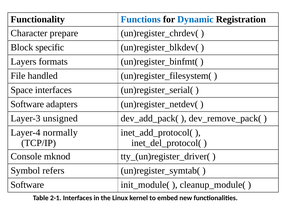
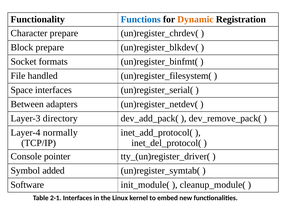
Dynamic colour: blue -> orange
Block specific: specific -> prepare
Layers: Layers -> Socket
Software at (27, 104): Software -> Between
unsigned: unsigned -> directory
mknod: mknod -> pointer
refers: refers -> added
